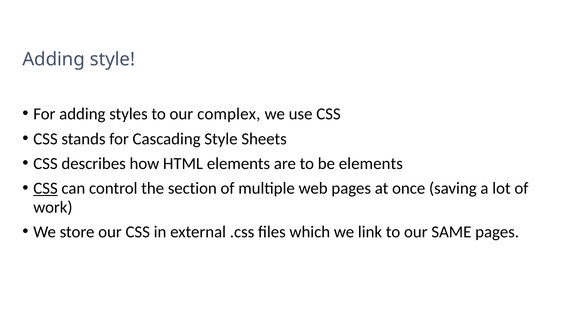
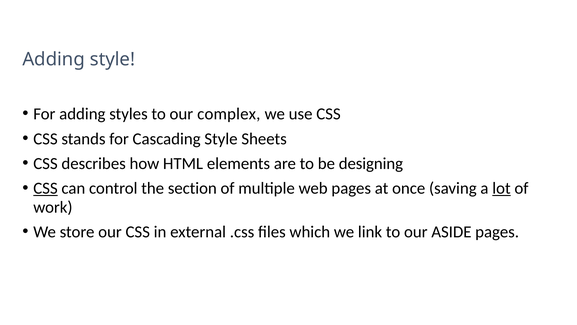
be elements: elements -> designing
lot underline: none -> present
SAME: SAME -> ASIDE
